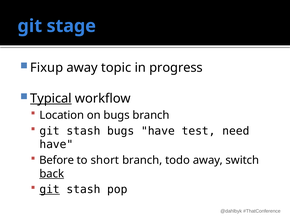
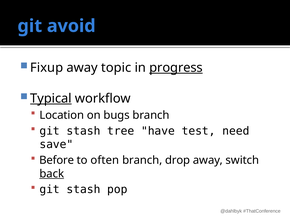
stage: stage -> avoid
progress underline: none -> present
stash bugs: bugs -> tree
have at (56, 145): have -> save
short: short -> often
todo: todo -> drop
git at (50, 190) underline: present -> none
